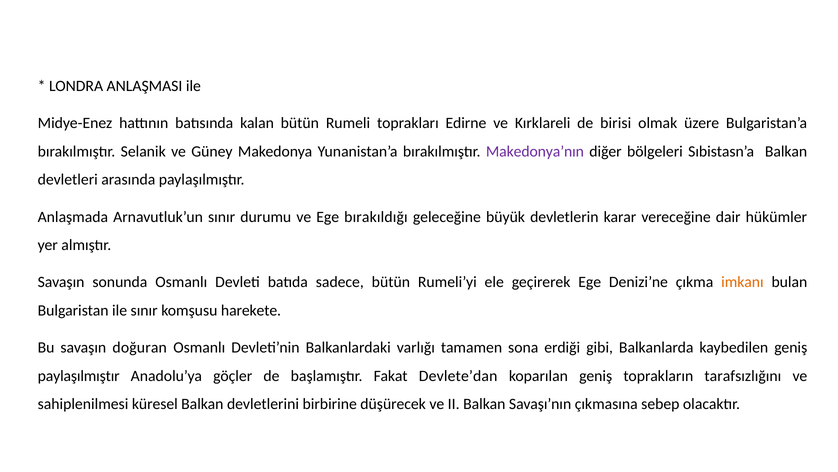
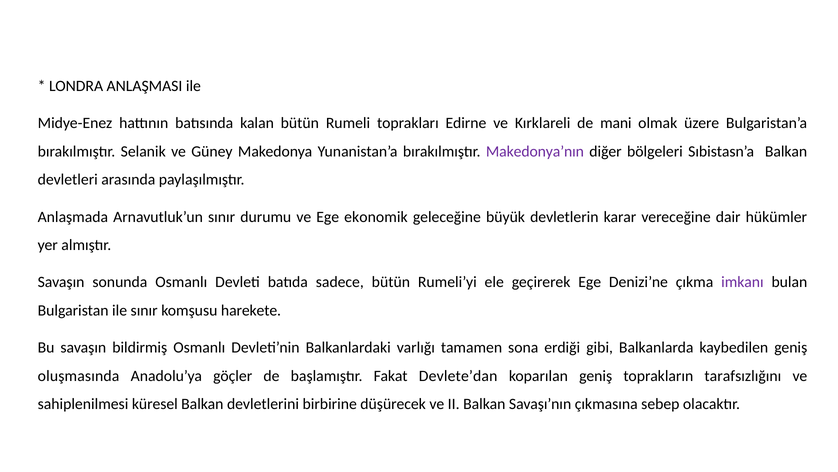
birisi: birisi -> mani
bırakıldığı: bırakıldığı -> ekonomik
imkanı colour: orange -> purple
doğuran: doğuran -> bildirmiş
paylaşılmıştır at (79, 375): paylaşılmıştır -> oluşmasında
